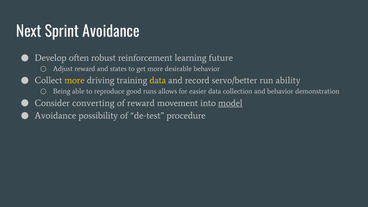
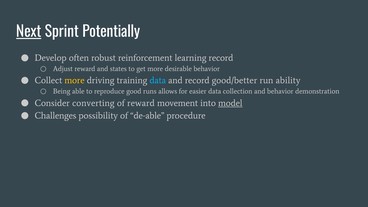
Next underline: none -> present
Sprint Avoidance: Avoidance -> Potentially
learning future: future -> record
data at (158, 80) colour: yellow -> light blue
servo/better: servo/better -> good/better
Avoidance at (55, 116): Avoidance -> Challenges
de-test: de-test -> de-able
